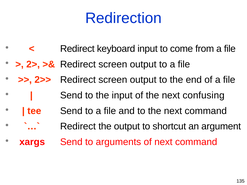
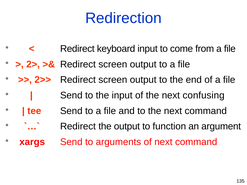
shortcut: shortcut -> function
